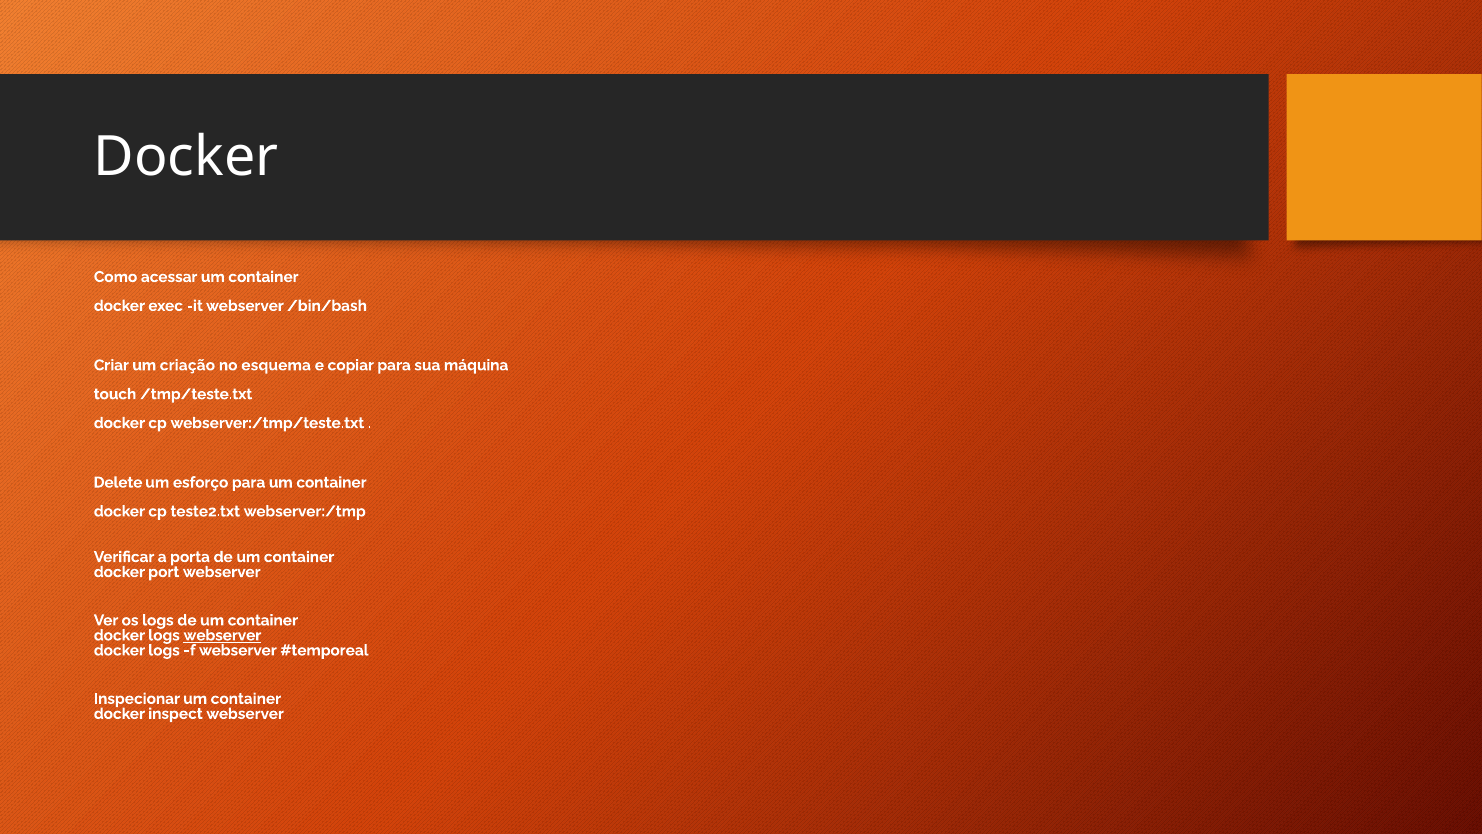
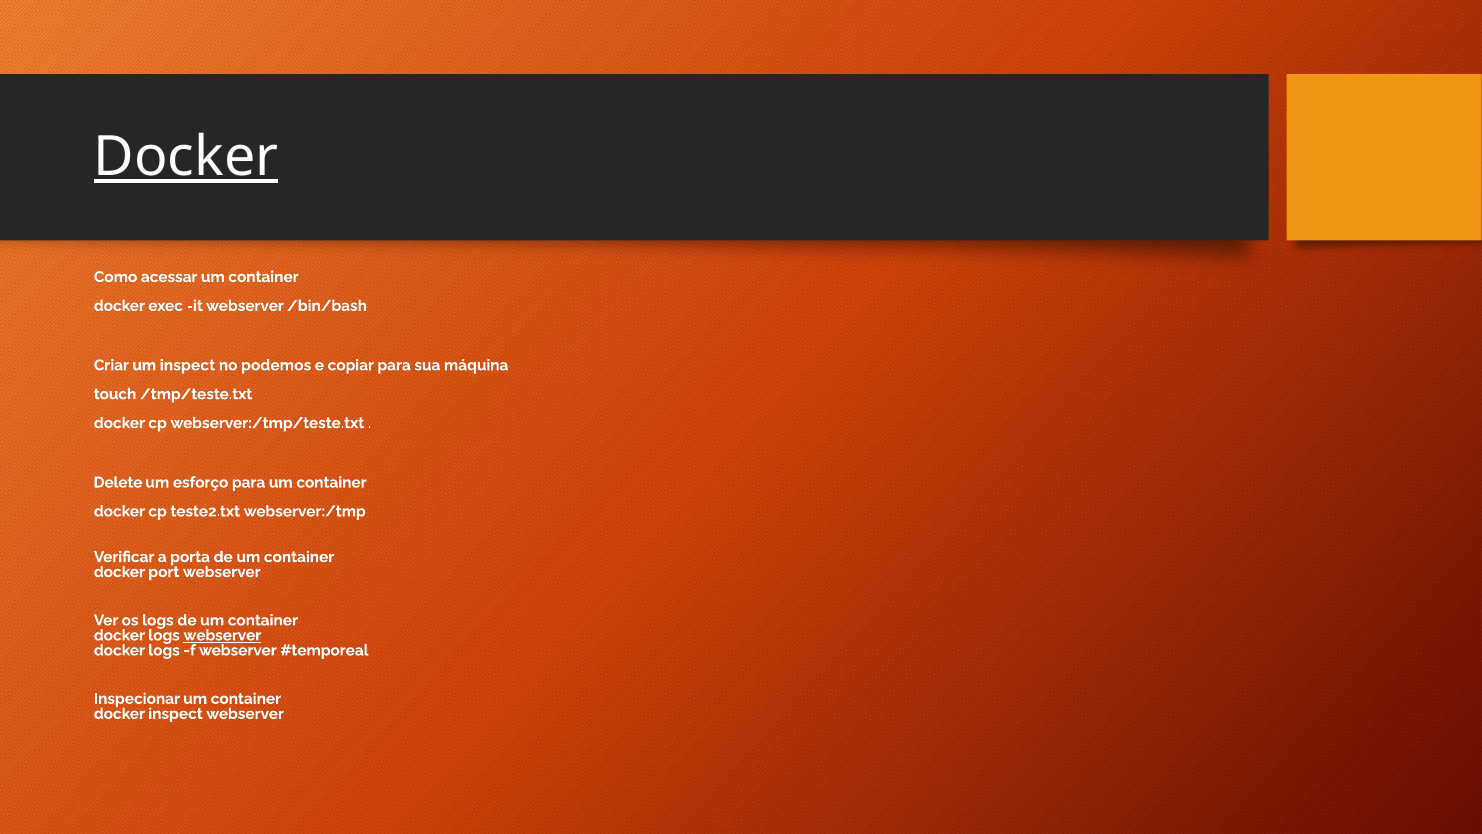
Docker at (186, 157) underline: none -> present
um criação: criação -> inspect
esquema: esquema -> podemos
